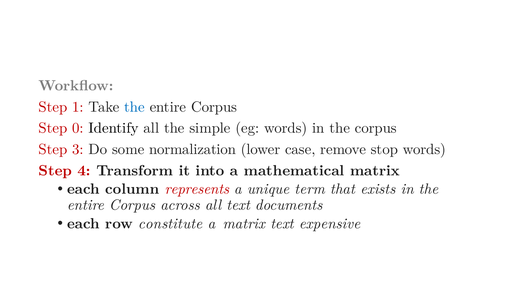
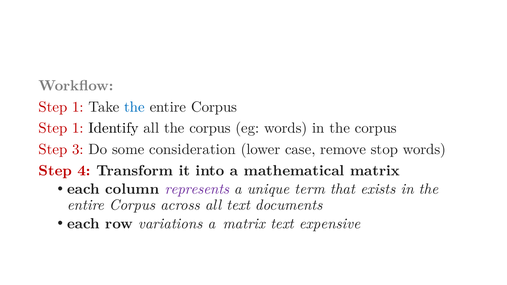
0 at (78, 128): 0 -> 1
all the simple: simple -> corpus
normalization: normalization -> consideration
represents colour: red -> purple
constitute: constitute -> variations
